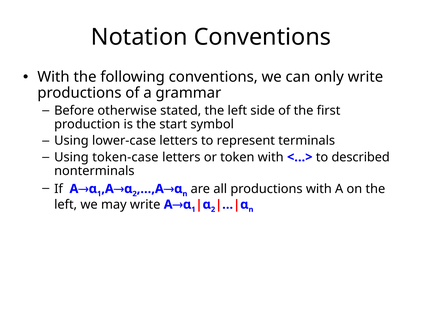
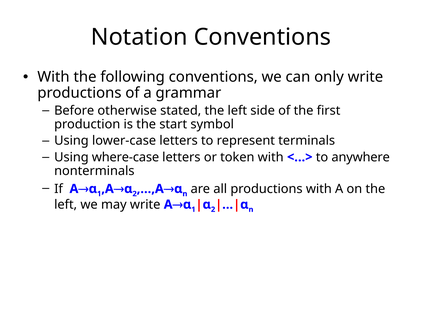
token-case: token-case -> where-case
described: described -> anywhere
